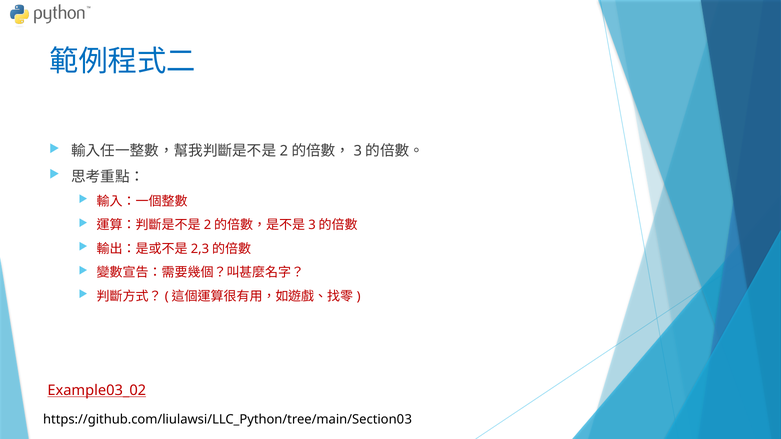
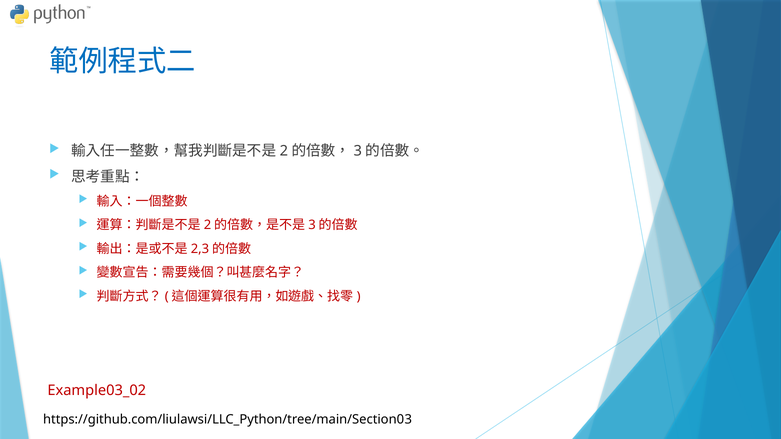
Example03_02 underline: present -> none
